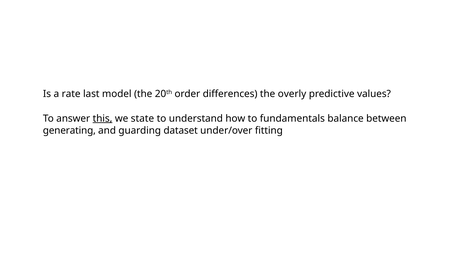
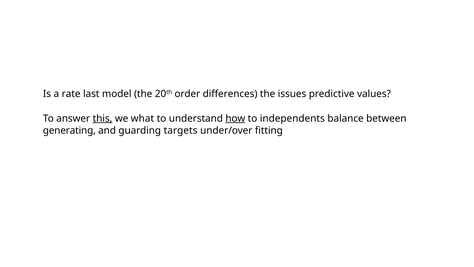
overly: overly -> issues
state: state -> what
how underline: none -> present
fundamentals: fundamentals -> independents
dataset: dataset -> targets
